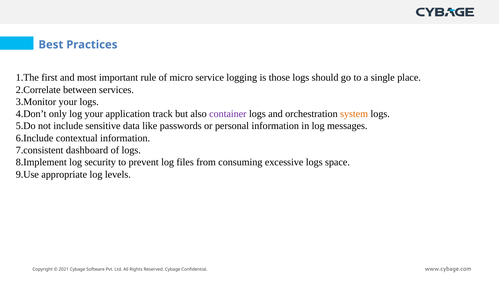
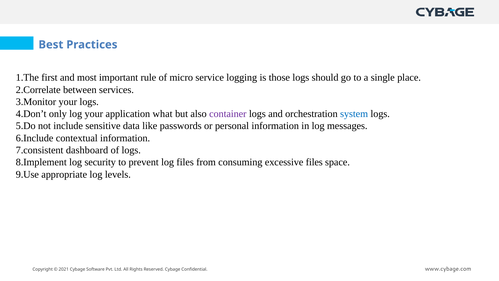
track: track -> what
system colour: orange -> blue
excessive logs: logs -> files
